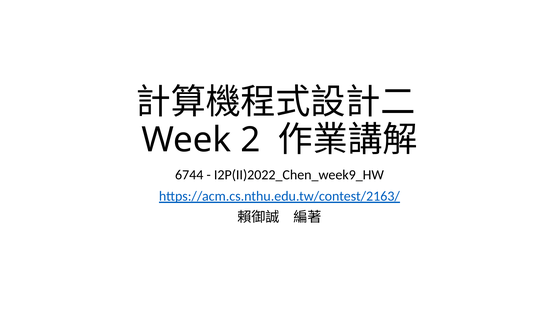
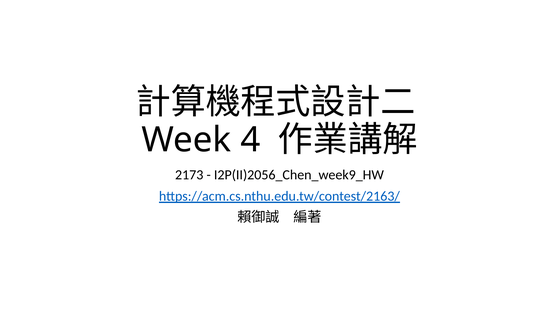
2: 2 -> 4
6744: 6744 -> 2173
I2P(II)2022_Chen_week9_HW: I2P(II)2022_Chen_week9_HW -> I2P(II)2056_Chen_week9_HW
